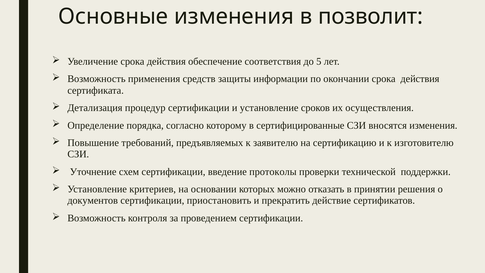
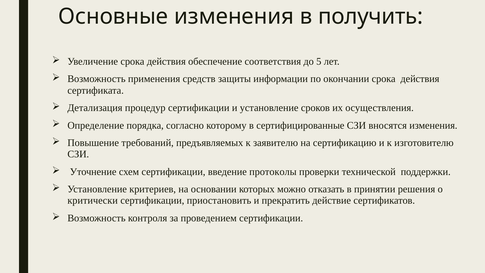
позволит: позволит -> получить
документов: документов -> критически
